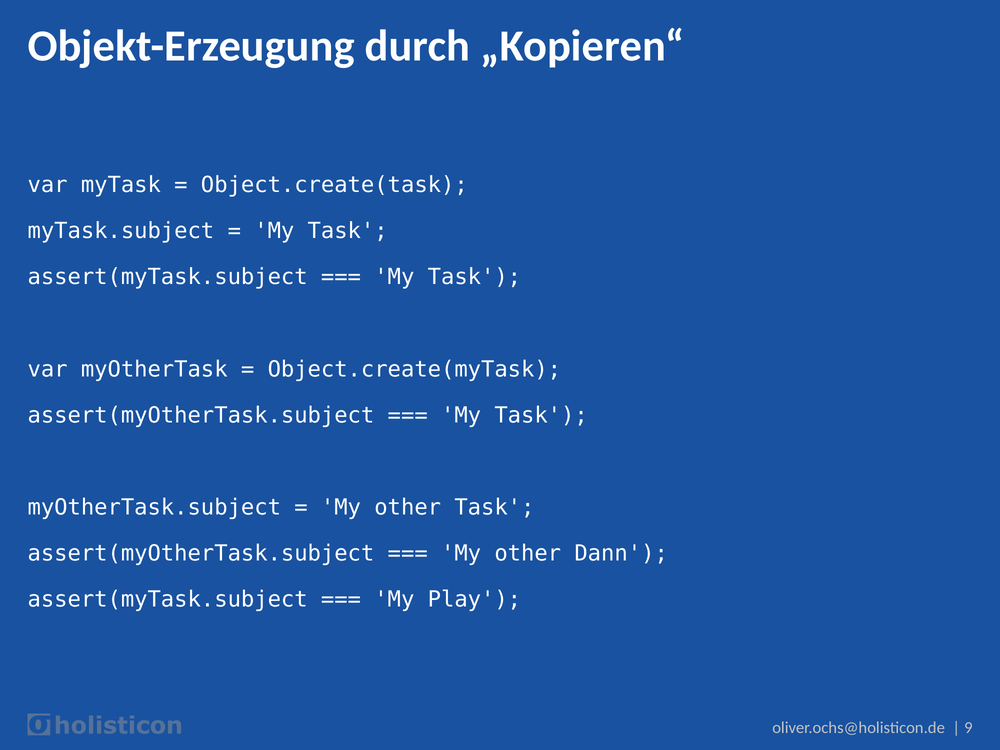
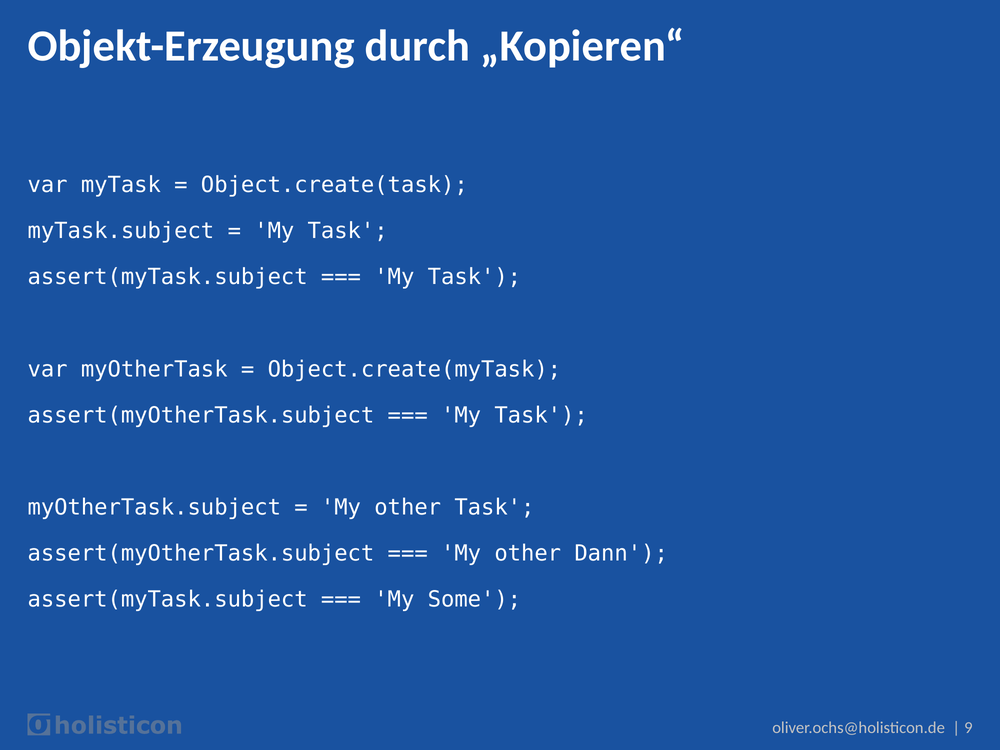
Play: Play -> Some
